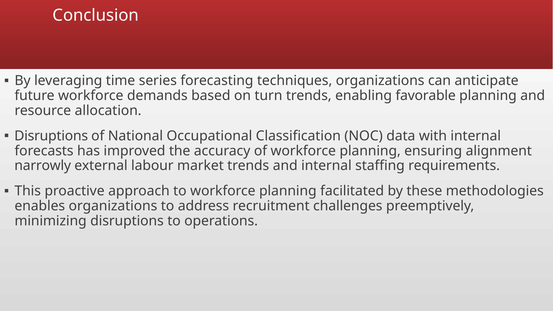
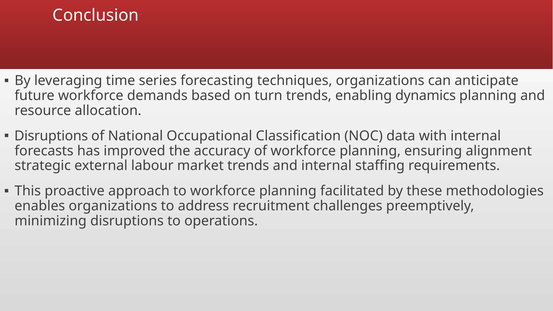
favorable: favorable -> dynamics
narrowly: narrowly -> strategic
